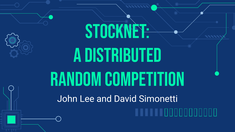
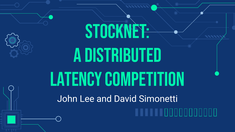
Random: Random -> Latency
